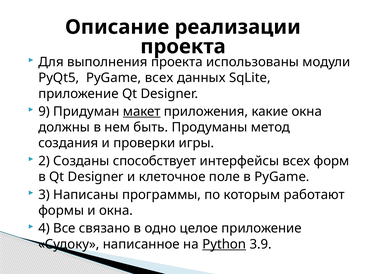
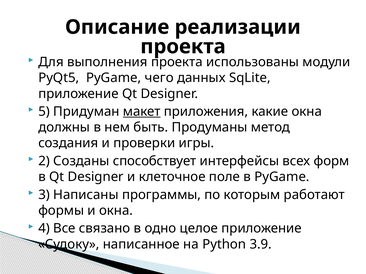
РyGame всех: всех -> чего
9: 9 -> 5
Python underline: present -> none
